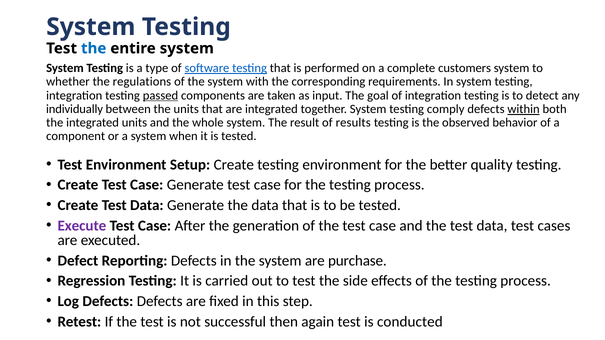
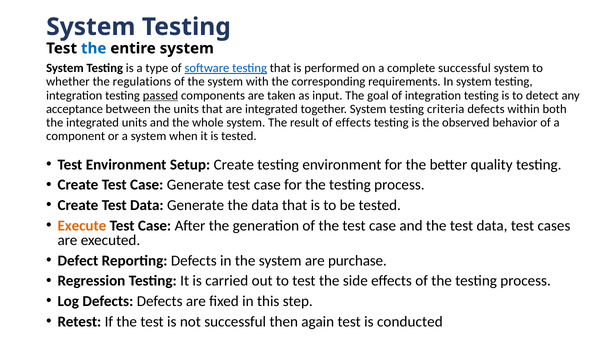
complete customers: customers -> successful
individually: individually -> acceptance
comply: comply -> criteria
within underline: present -> none
of results: results -> effects
Execute colour: purple -> orange
